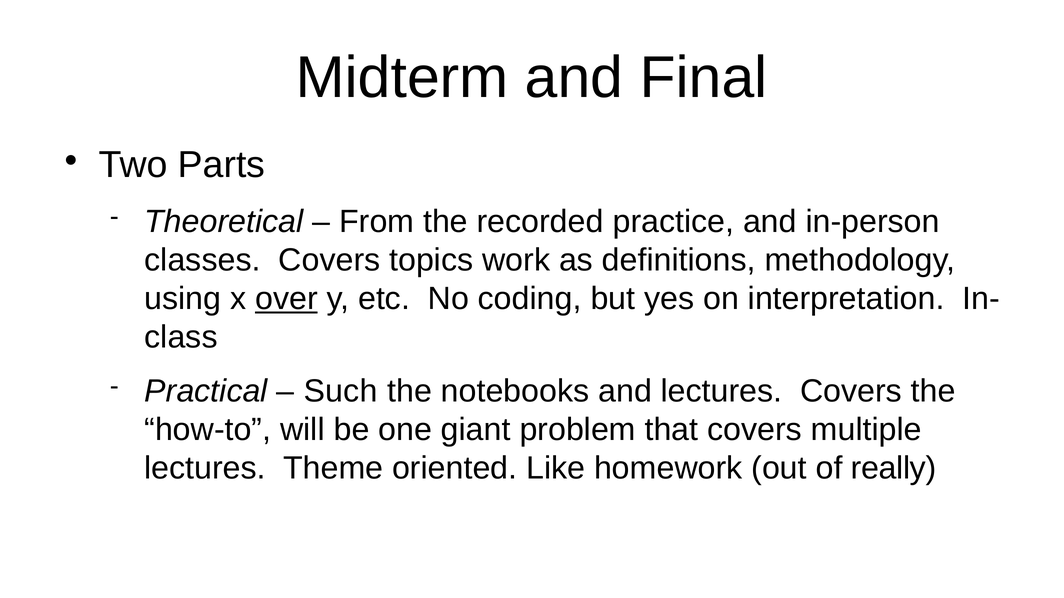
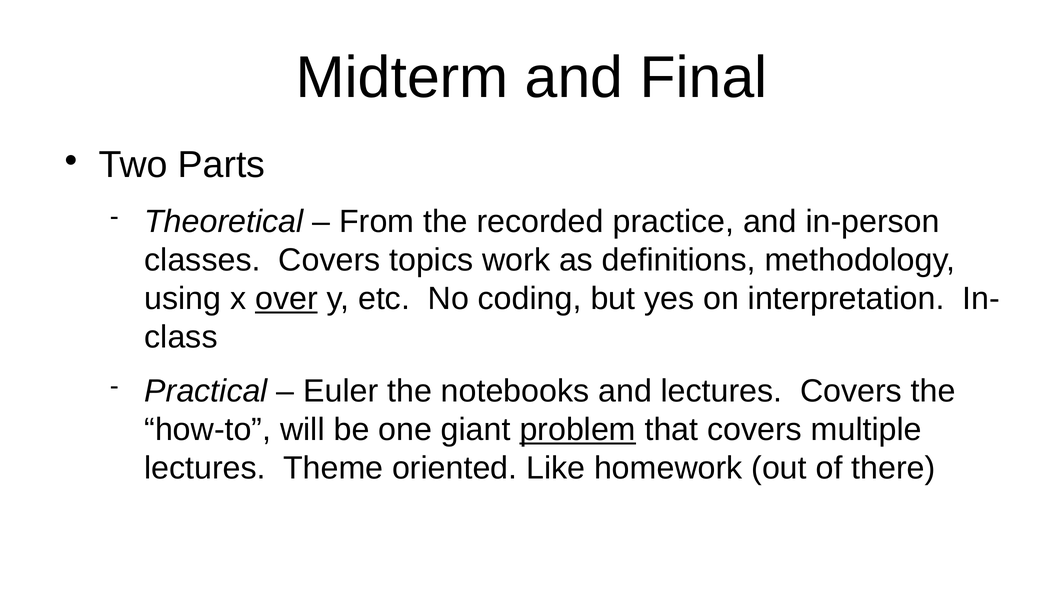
Such: Such -> Euler
problem underline: none -> present
really: really -> there
